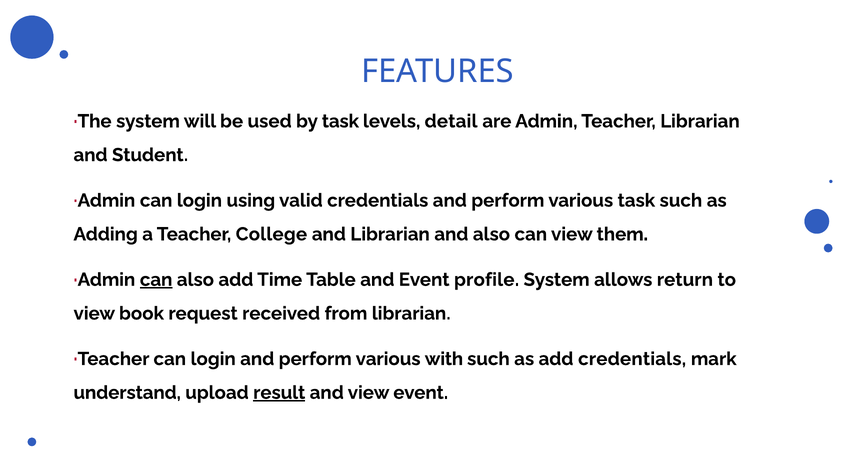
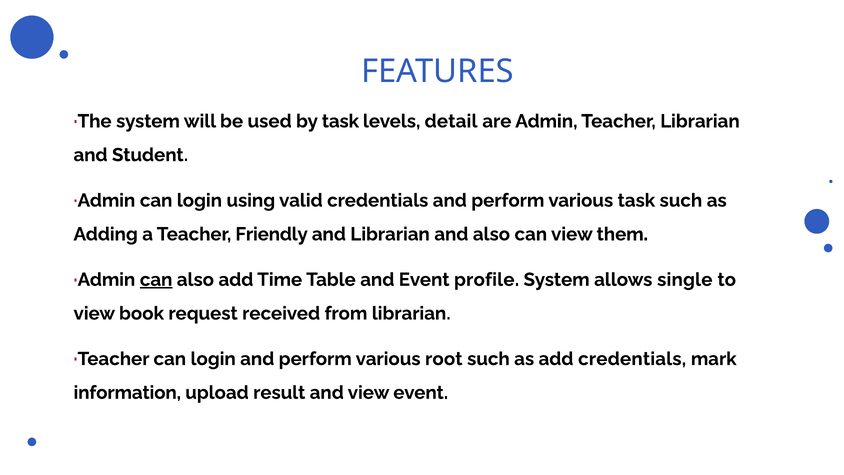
College: College -> Friendly
return: return -> single
with: with -> root
understand: understand -> information
result underline: present -> none
